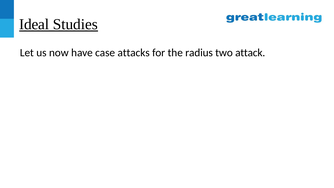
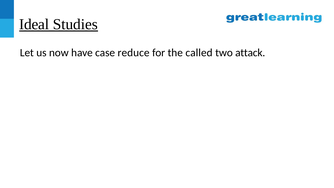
attacks: attacks -> reduce
radius: radius -> called
